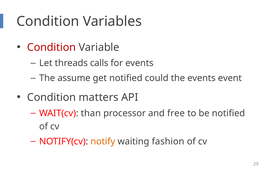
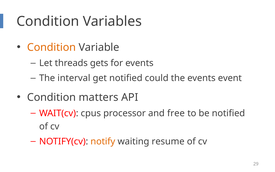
Condition at (52, 47) colour: red -> orange
calls: calls -> gets
assume: assume -> interval
than: than -> cpus
fashion: fashion -> resume
